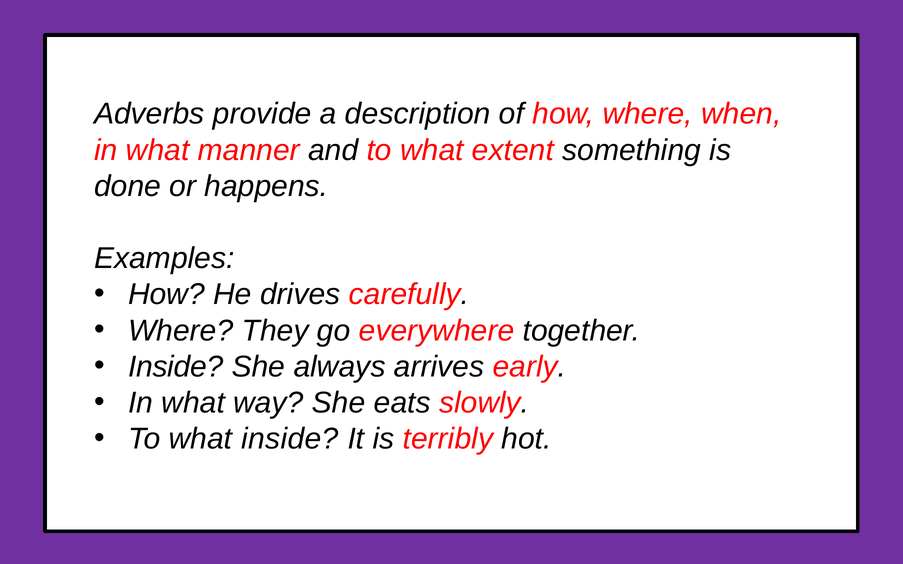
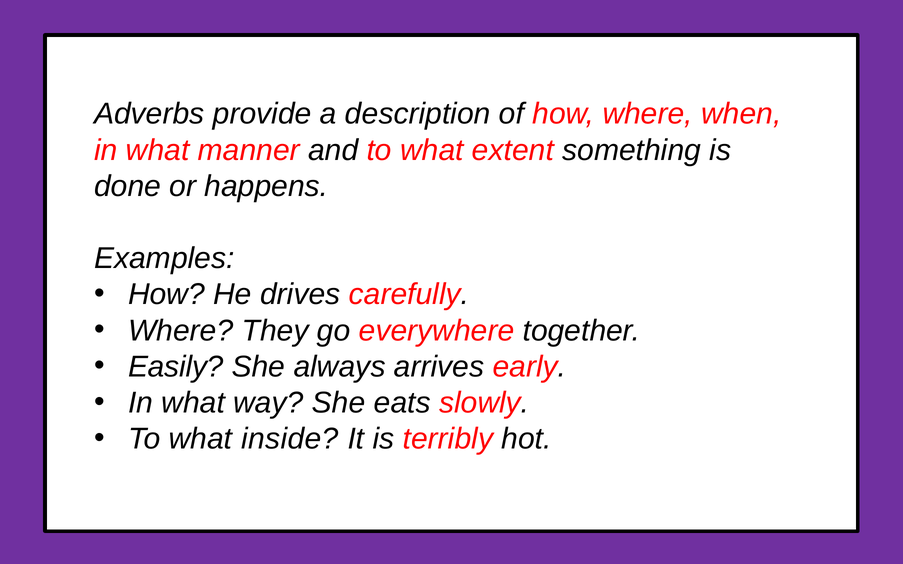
Inside at (176, 367): Inside -> Easily
